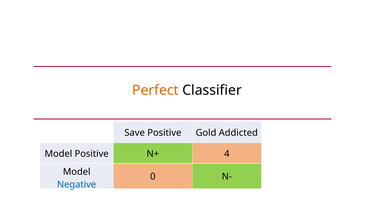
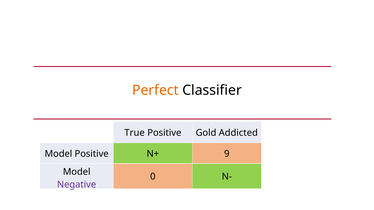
Save: Save -> True
4: 4 -> 9
Negative colour: blue -> purple
